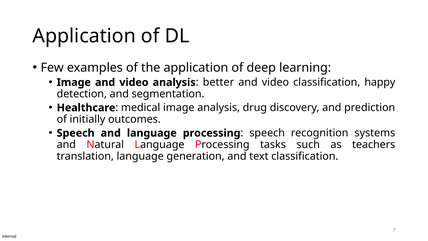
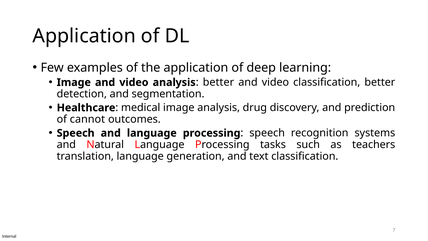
classification happy: happy -> better
initially: initially -> cannot
